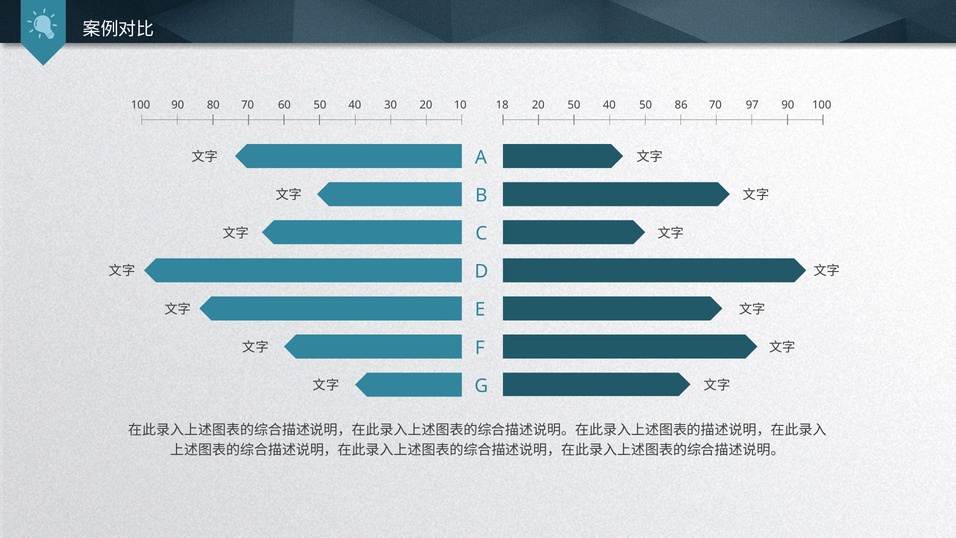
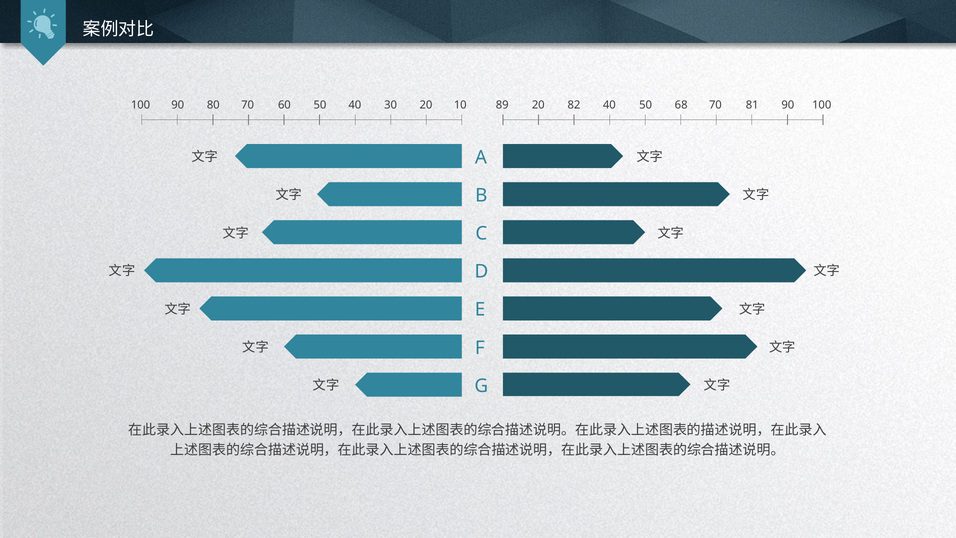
18: 18 -> 89
20 50: 50 -> 82
86: 86 -> 68
97: 97 -> 81
